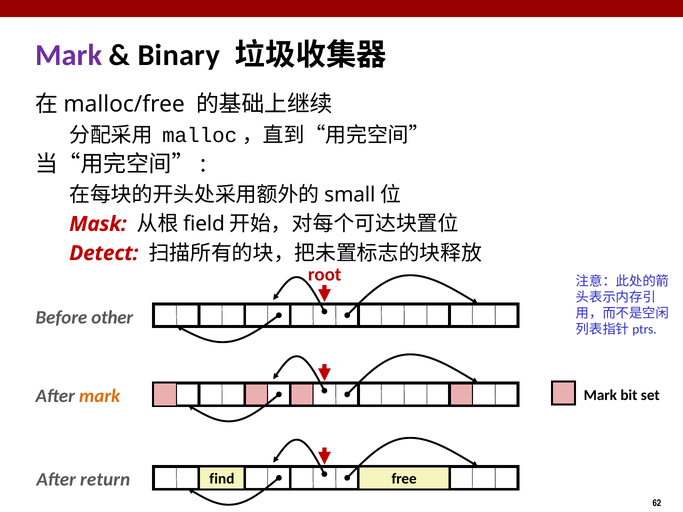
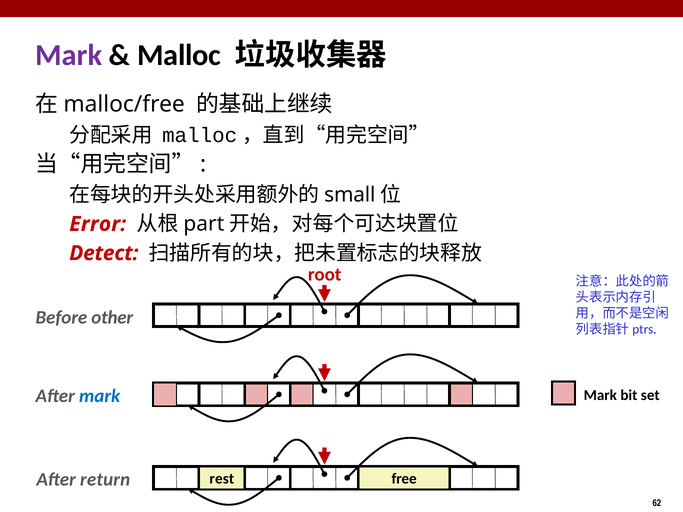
Binary: Binary -> Malloc
Mask: Mask -> Error
field: field -> part
mark at (100, 396) colour: orange -> blue
find: find -> rest
